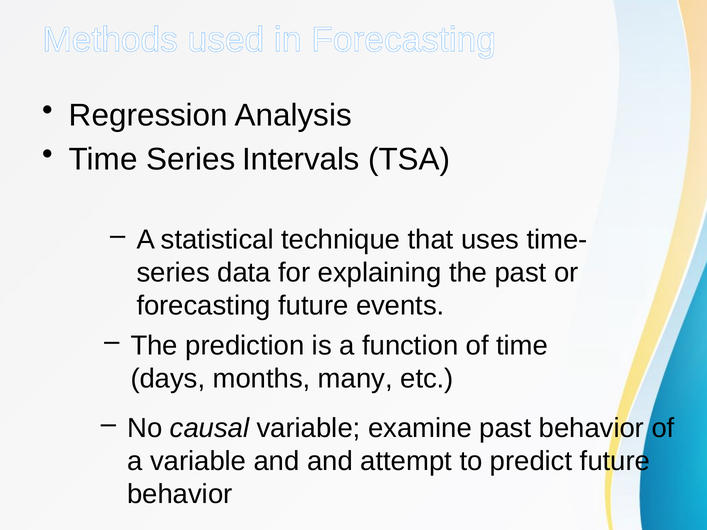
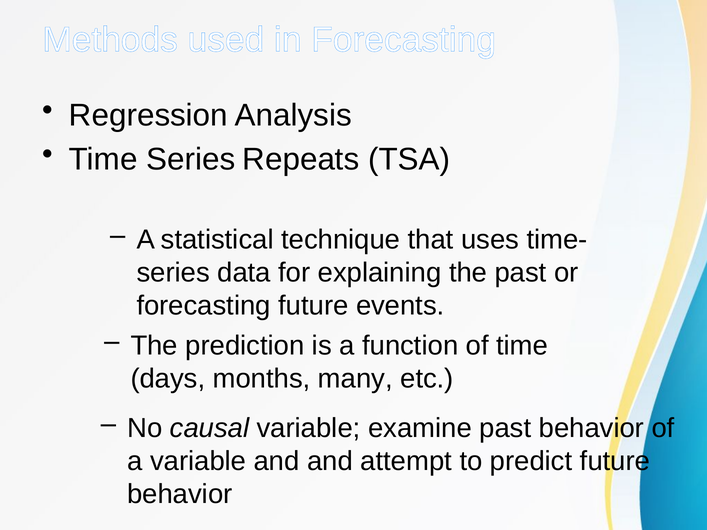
Intervals: Intervals -> Repeats
